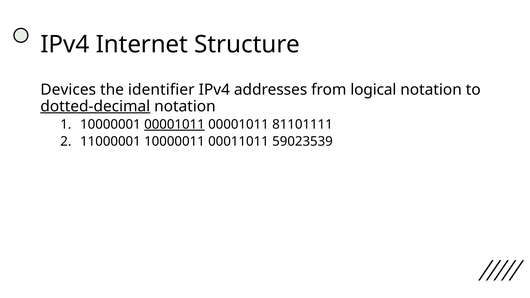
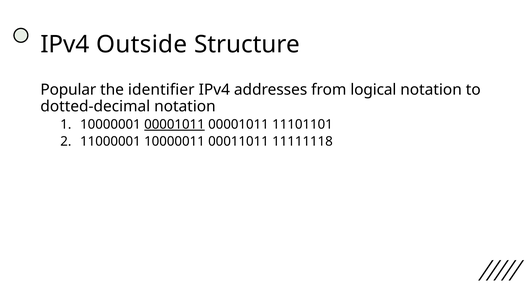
Internet: Internet -> Outside
Devices: Devices -> Popular
dotted-decimal underline: present -> none
81101111: 81101111 -> 11101101
59023539: 59023539 -> 11111118
